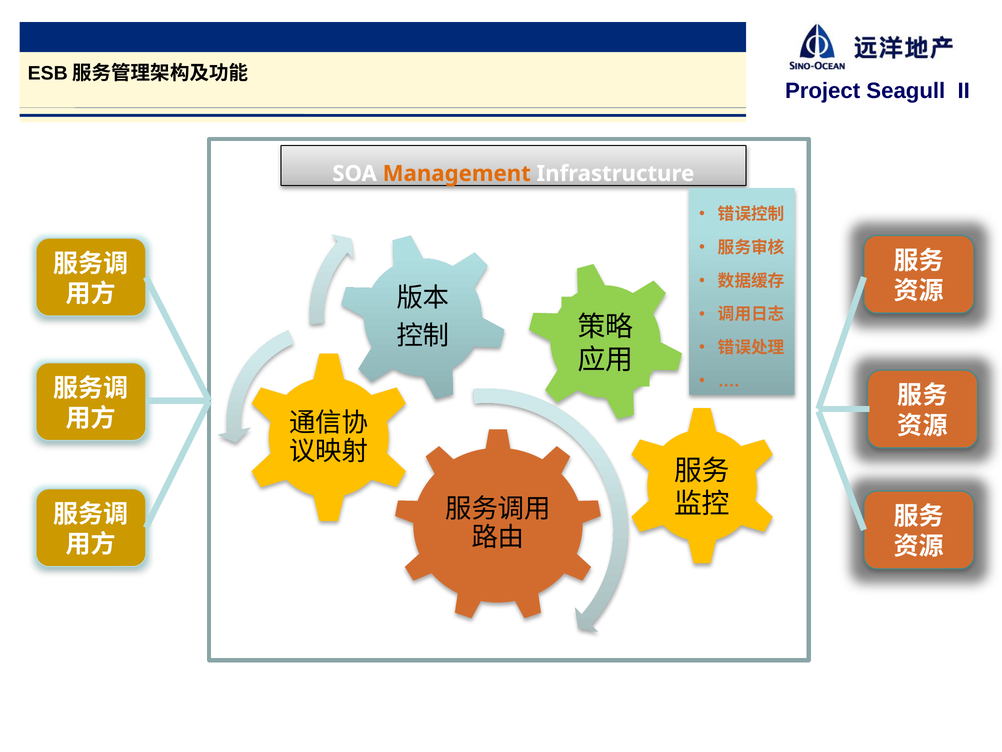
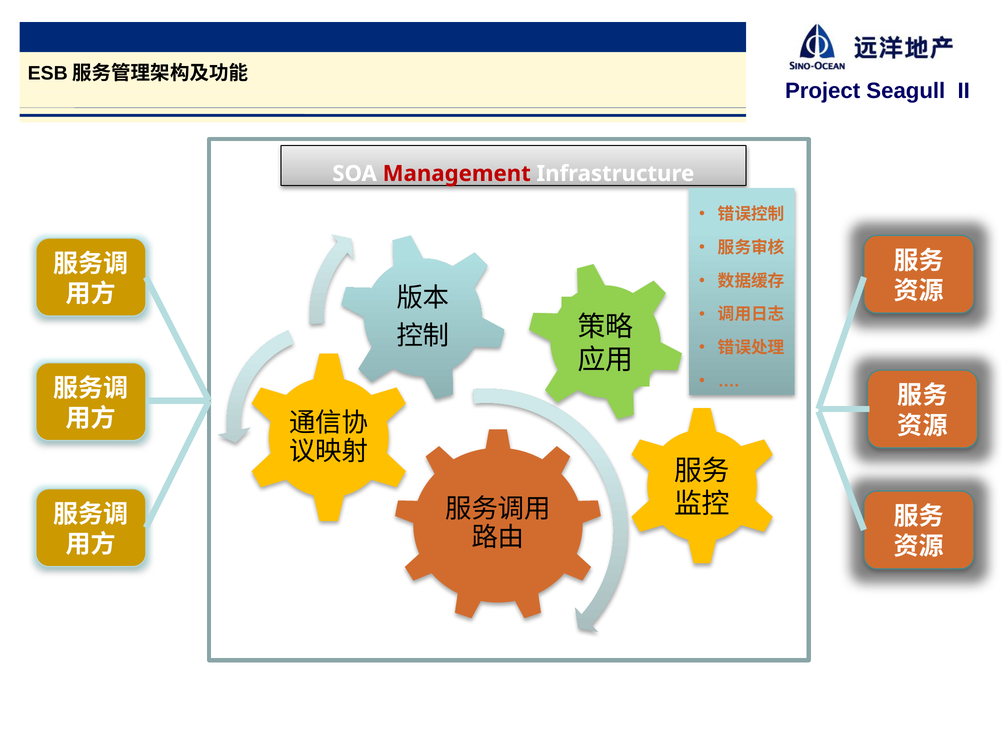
Management colour: orange -> red
